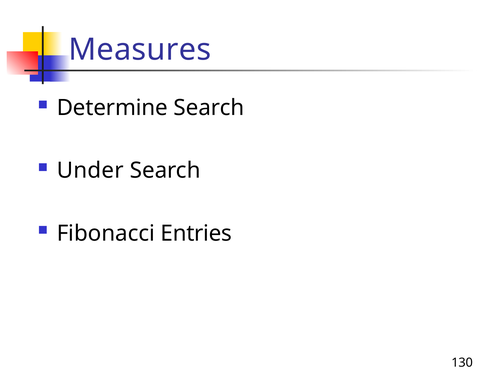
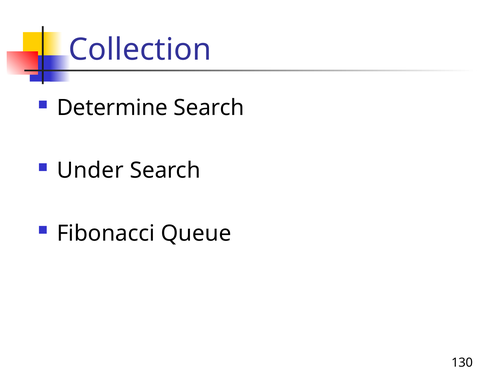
Measures: Measures -> Collection
Entries: Entries -> Queue
